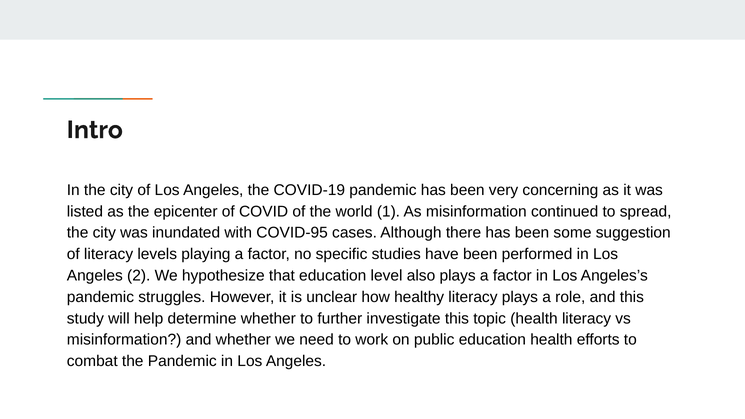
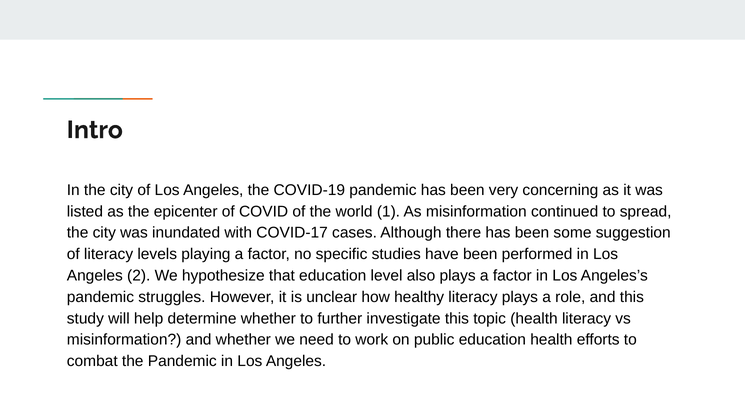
COVID-95: COVID-95 -> COVID-17
